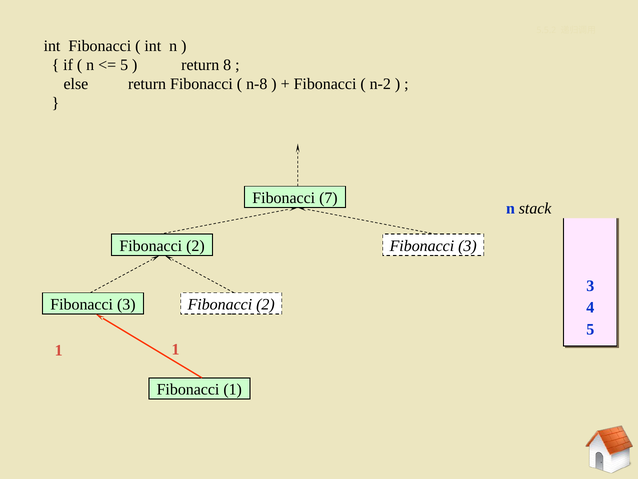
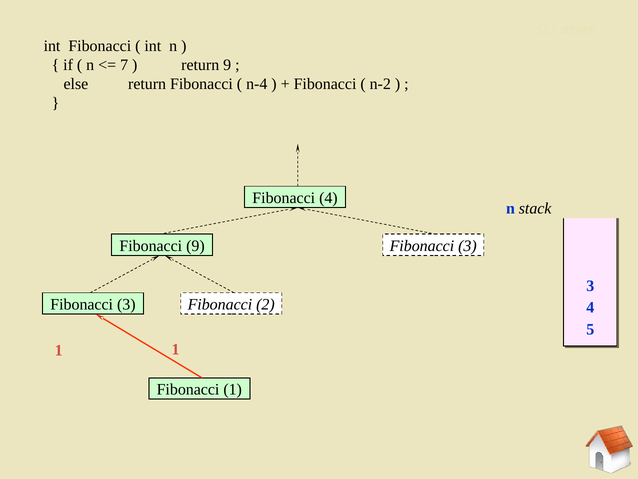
5 at (124, 65): 5 -> 7
return 8: 8 -> 9
n-8: n-8 -> n-4
Fibonacci 7: 7 -> 4
2 at (195, 246): 2 -> 9
